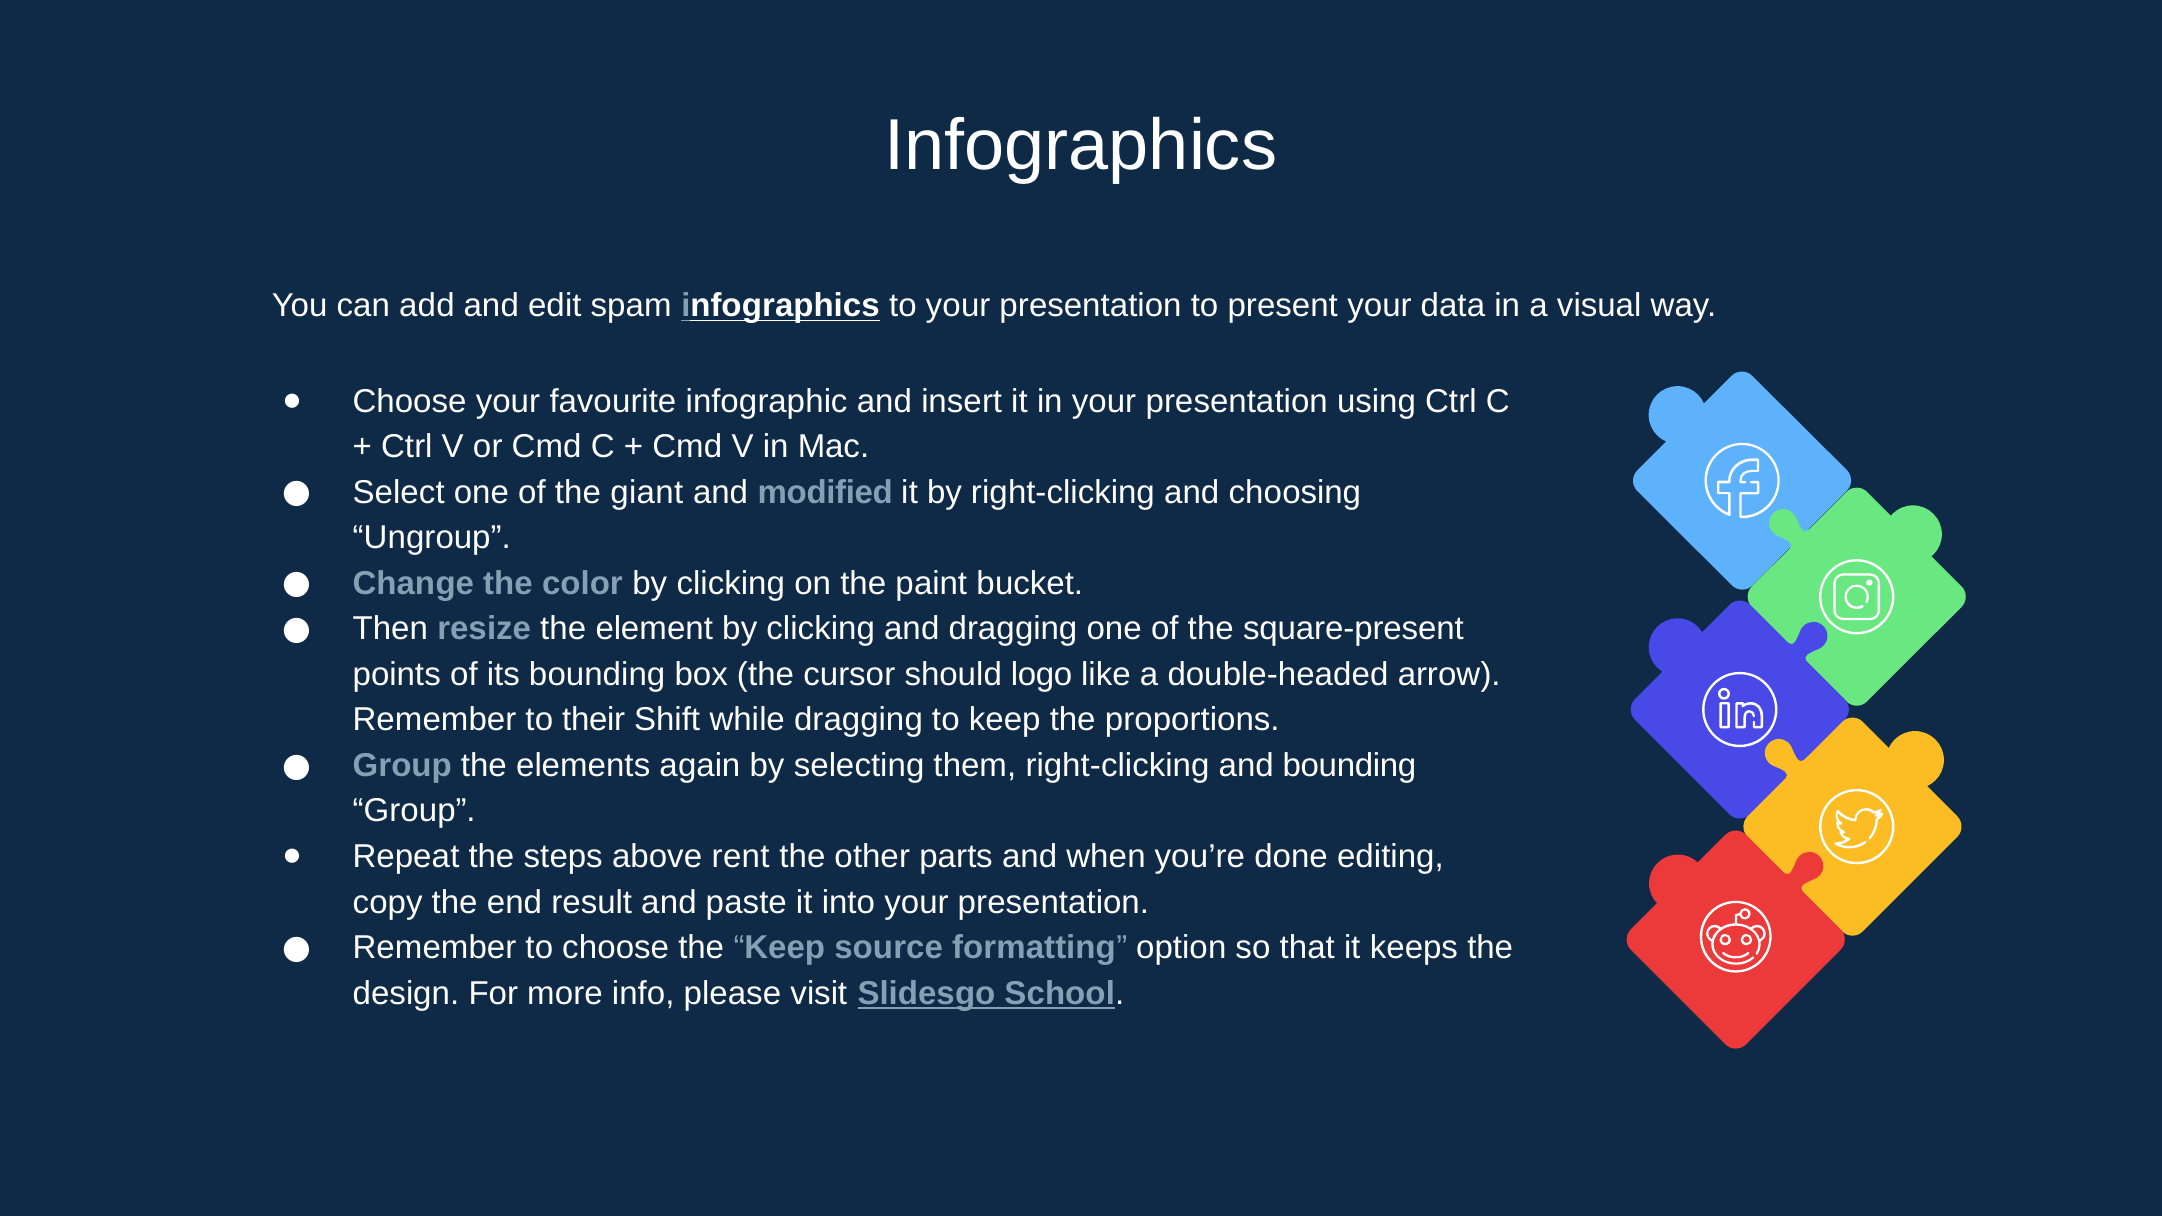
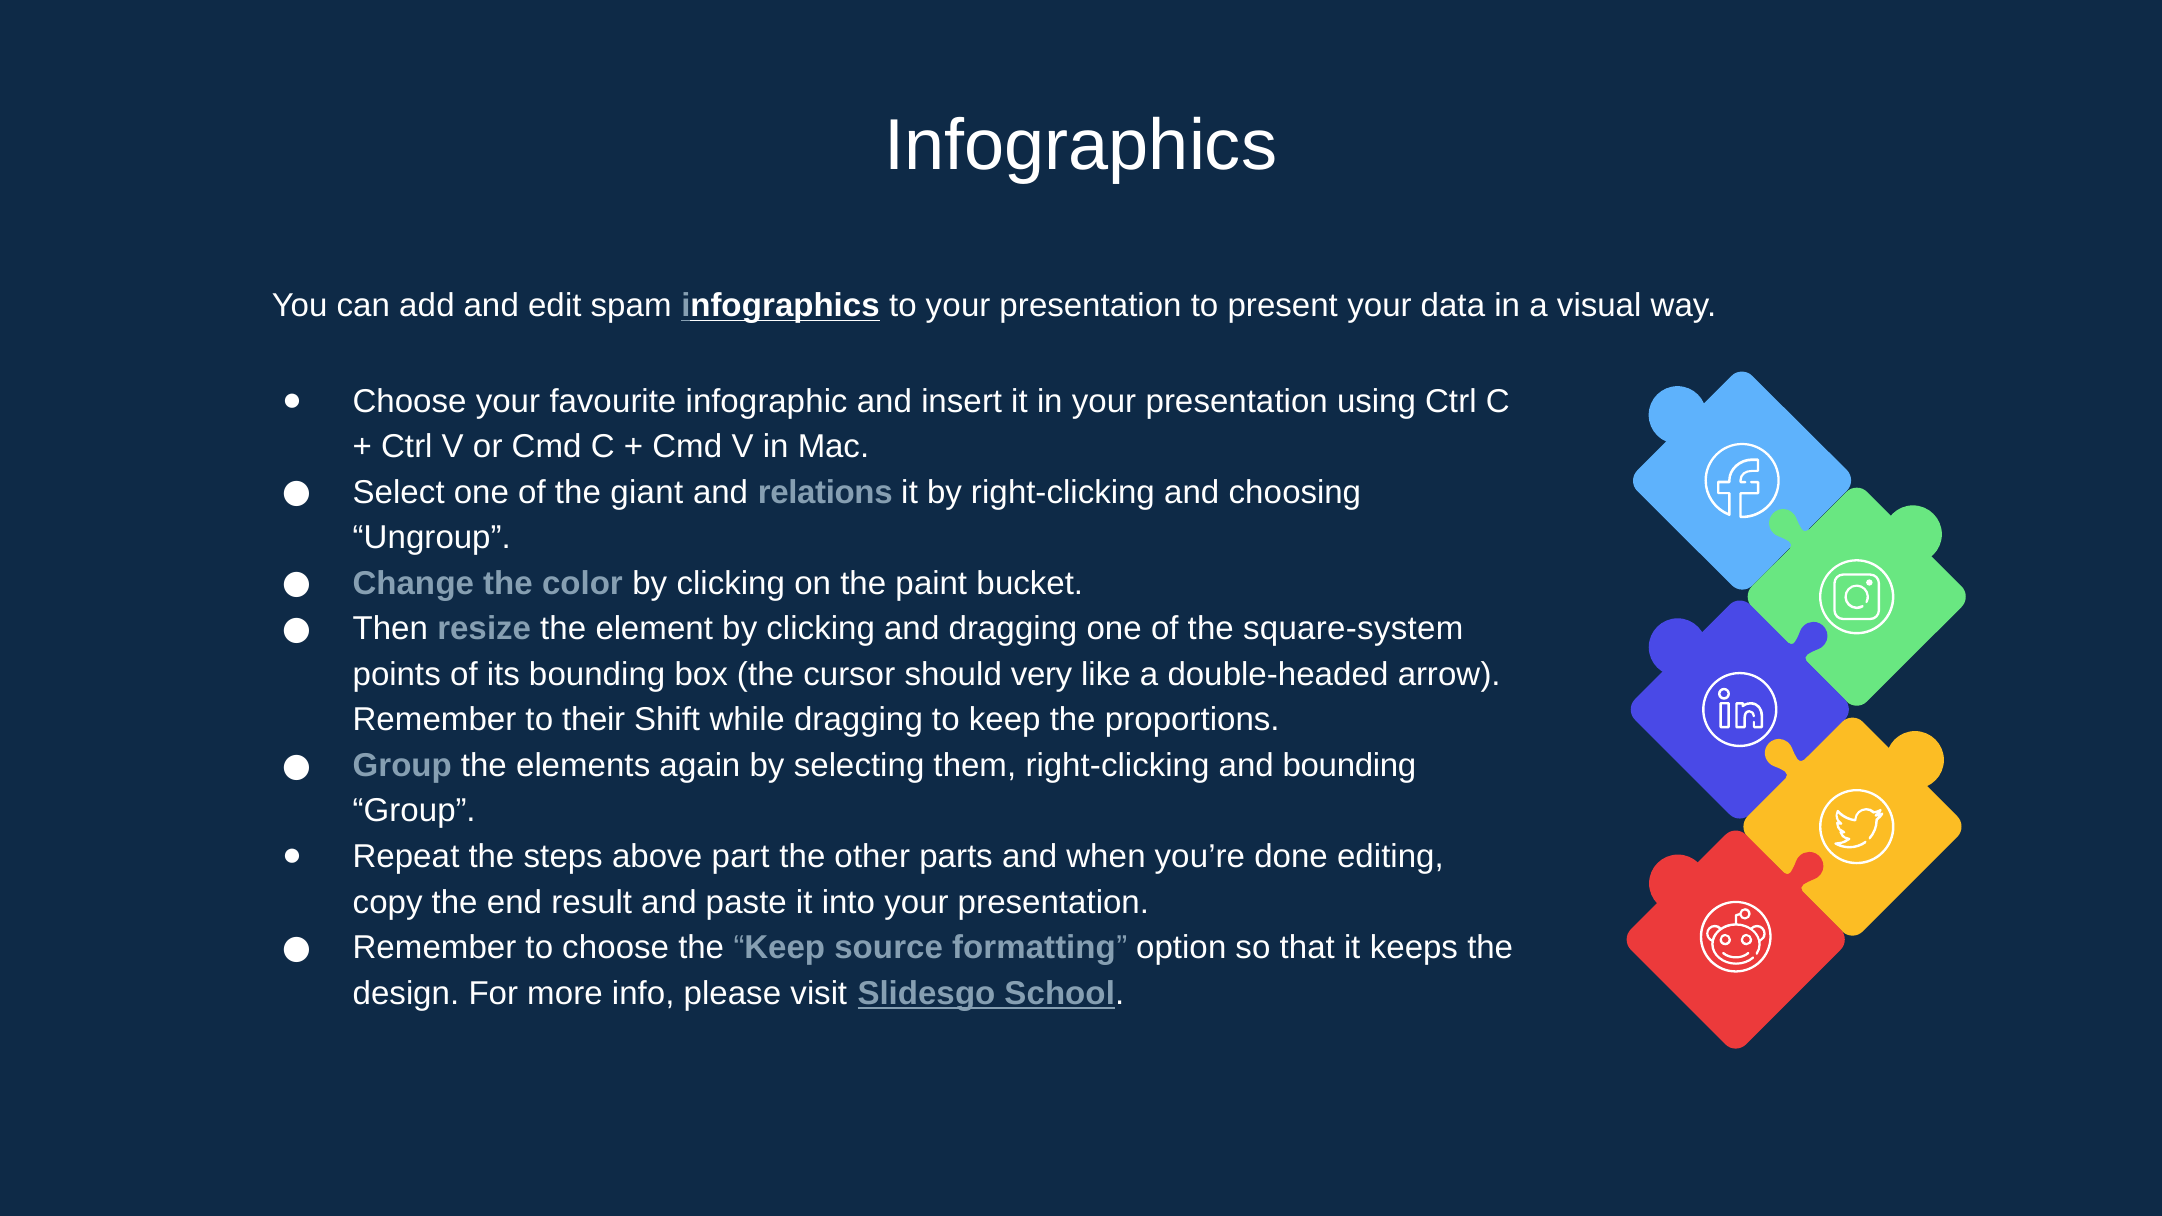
modified: modified -> relations
square-present: square-present -> square-system
logo: logo -> very
rent: rent -> part
